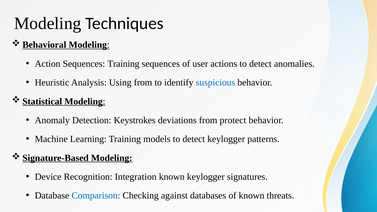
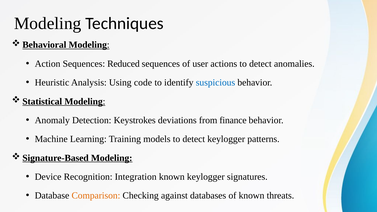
Sequences Training: Training -> Reduced
Using from: from -> code
protect: protect -> finance
Comparison colour: blue -> orange
